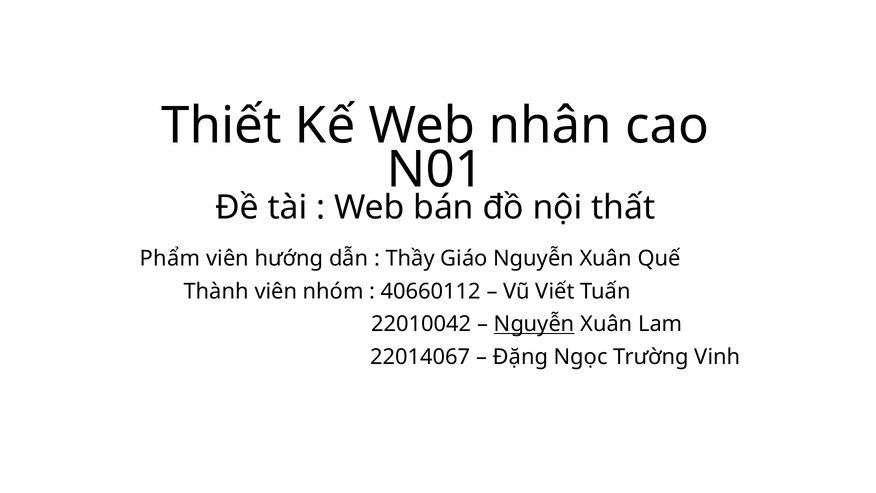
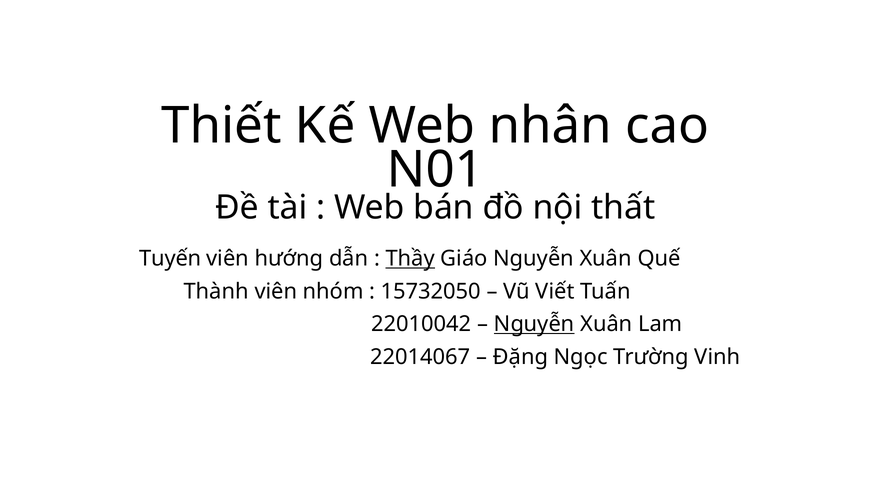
Phẩm: Phẩm -> Tuyến
Thầy underline: none -> present
40660112: 40660112 -> 15732050
